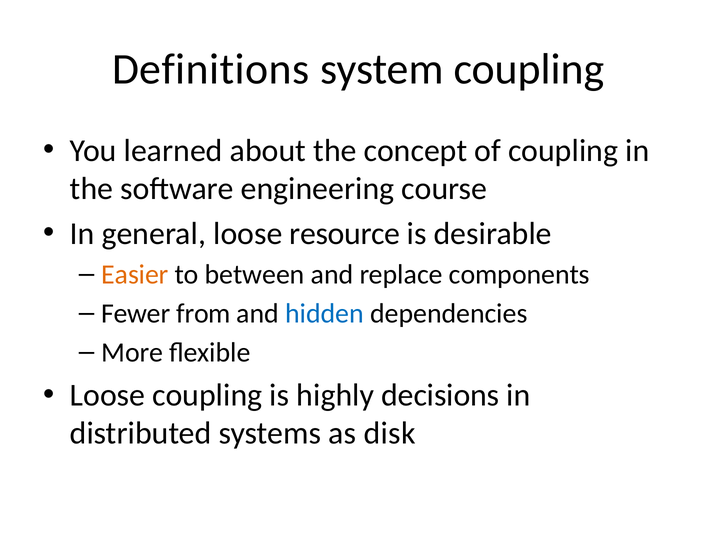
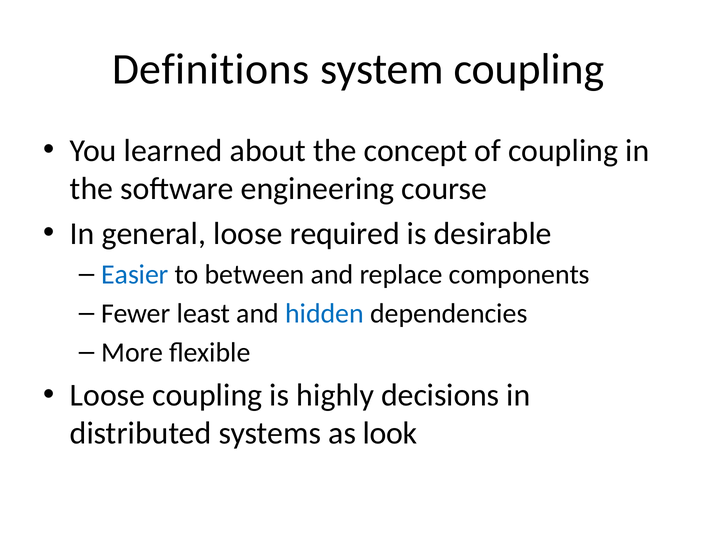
resource: resource -> required
Easier colour: orange -> blue
from: from -> least
disk: disk -> look
